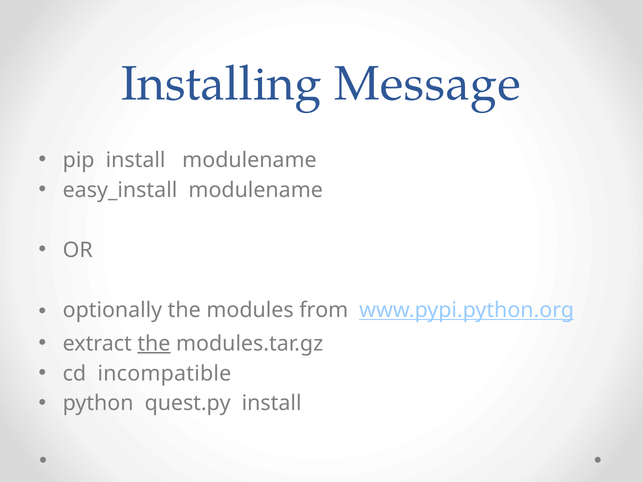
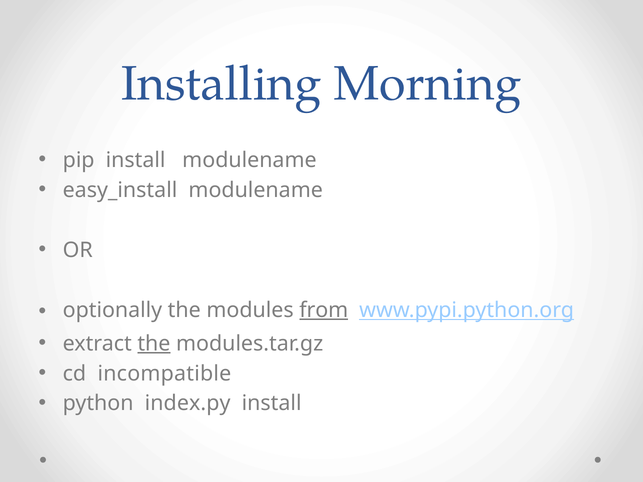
Message: Message -> Morning
from underline: none -> present
quest.py: quest.py -> index.py
